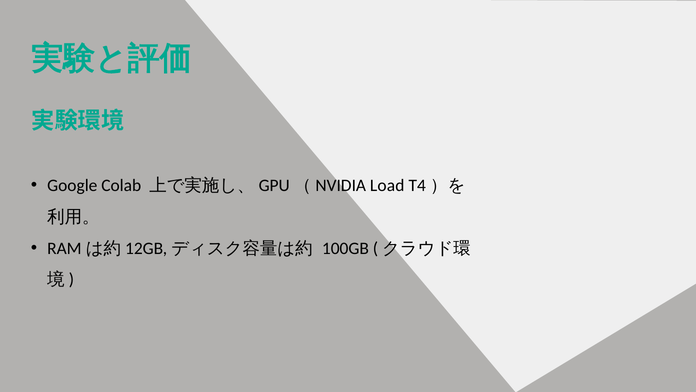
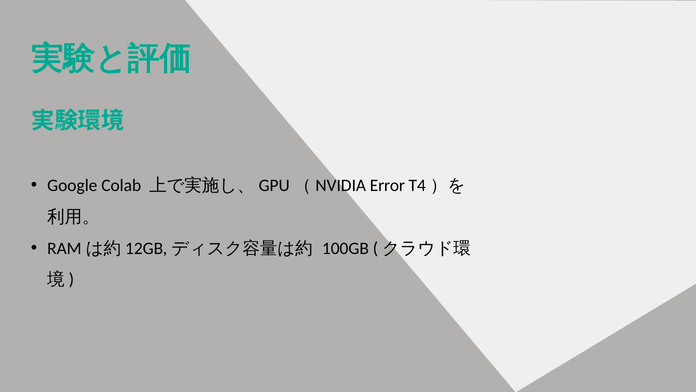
Load: Load -> Error
